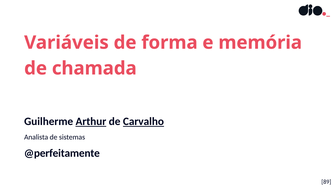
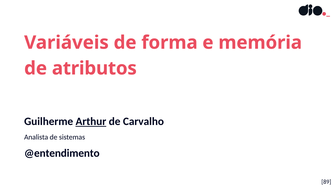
chamada: chamada -> atributos
Carvalho underline: present -> none
@perfeitamente: @perfeitamente -> @entendimento
